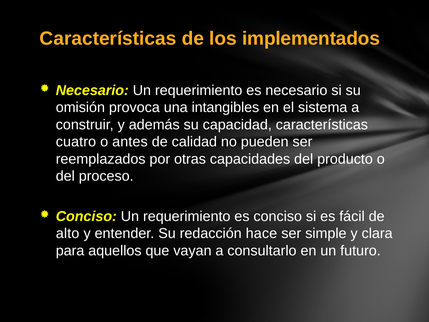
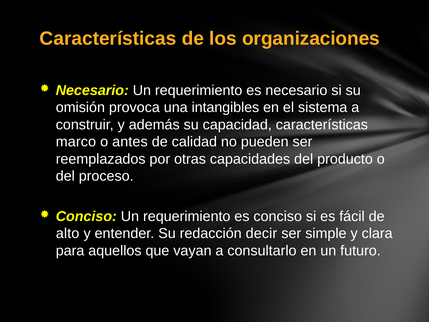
implementados: implementados -> organizaciones
cuatro: cuatro -> marco
hace: hace -> decir
